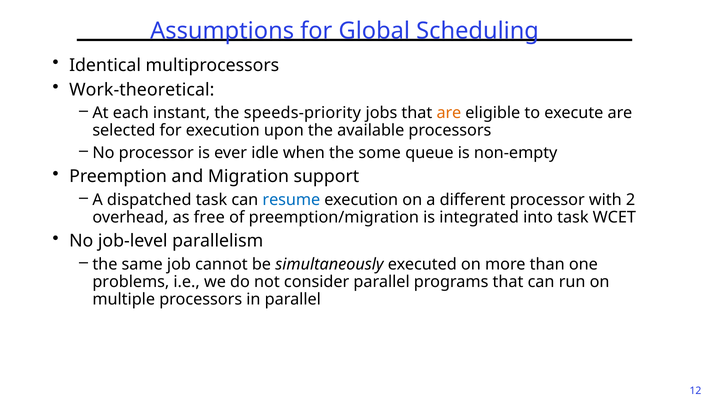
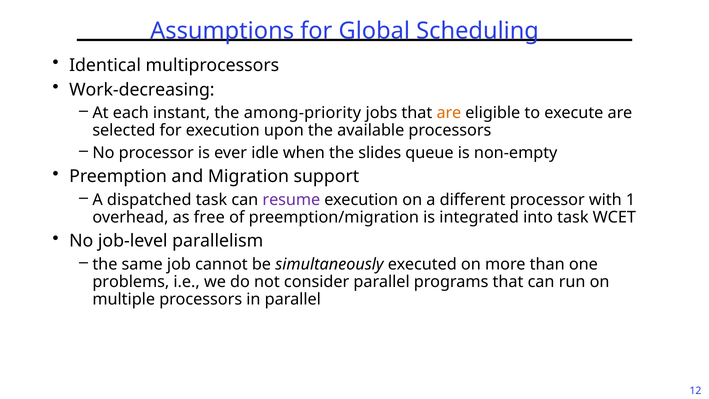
Work-theoretical: Work-theoretical -> Work-decreasing
speeds-priority: speeds-priority -> among-priority
some: some -> slides
resume colour: blue -> purple
2: 2 -> 1
